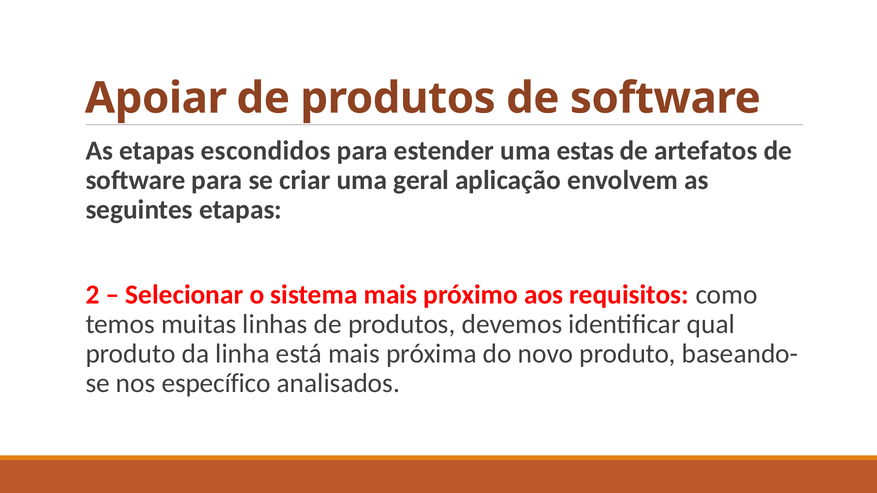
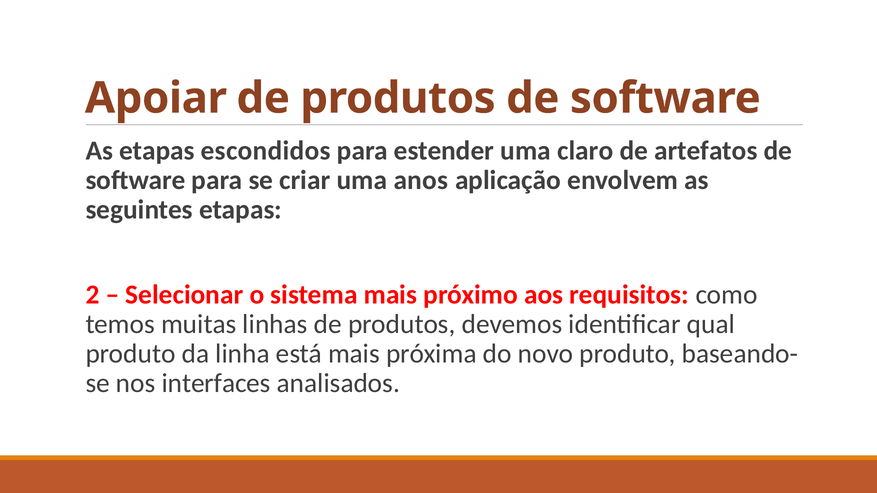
estas: estas -> claro
geral: geral -> anos
específico: específico -> interfaces
